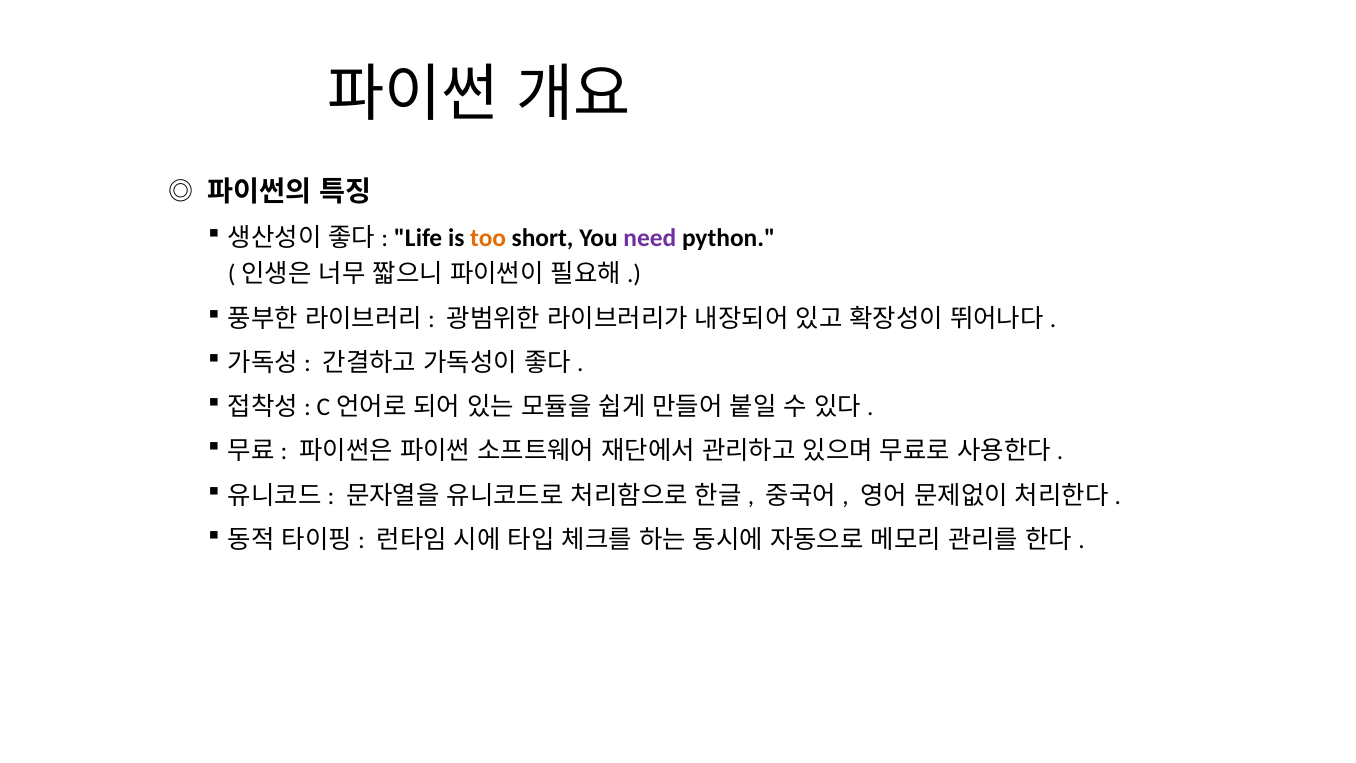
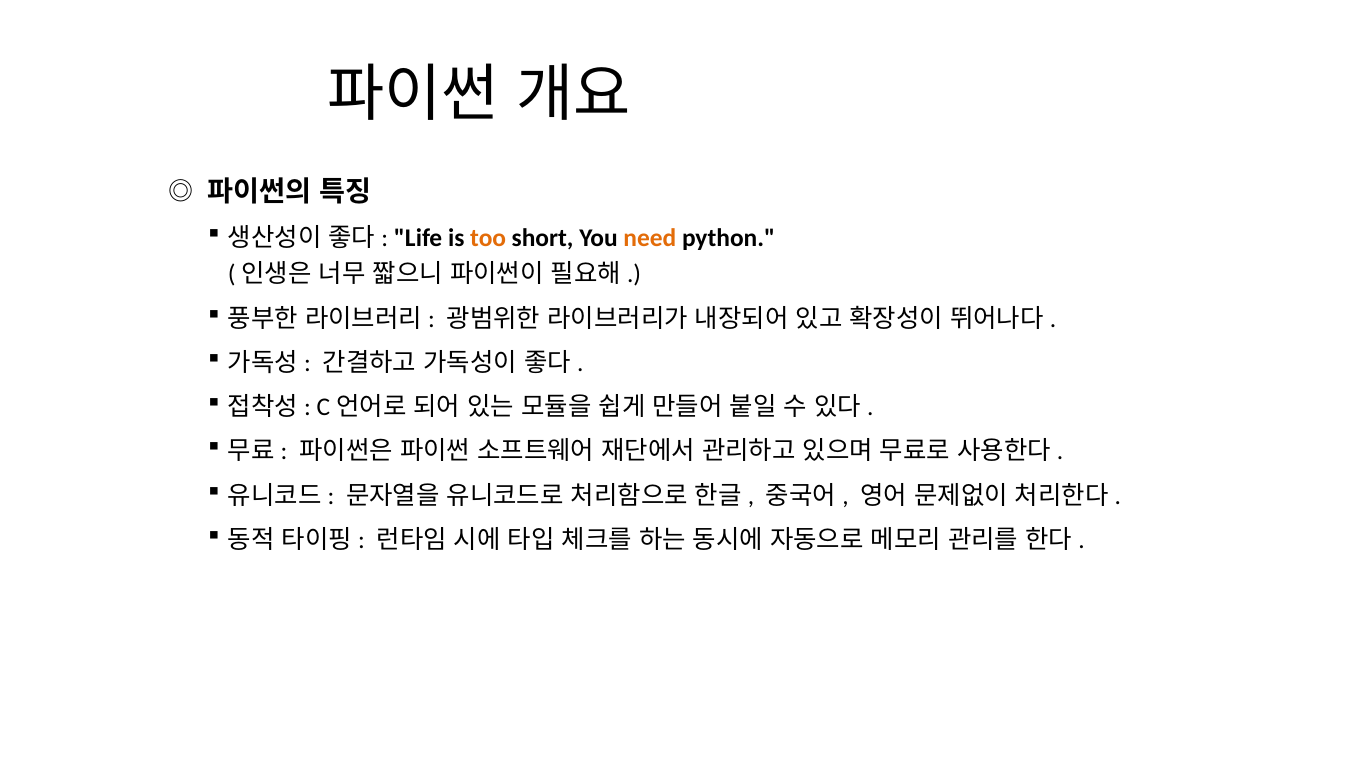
need colour: purple -> orange
